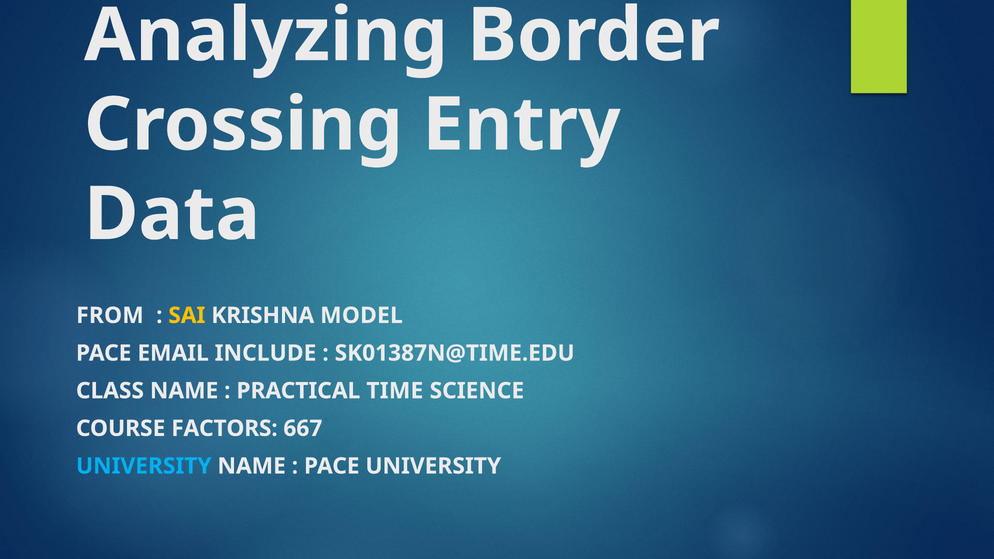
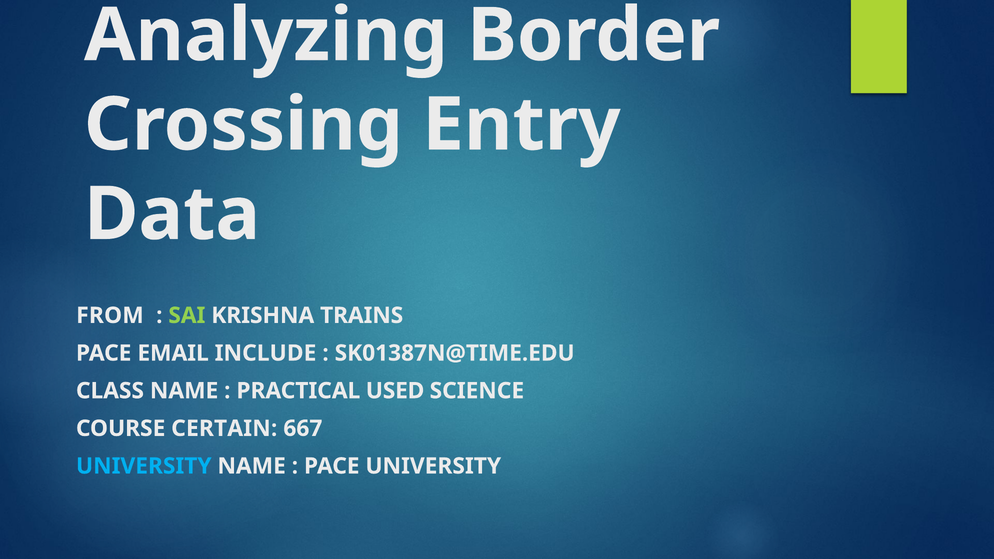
SAI colour: yellow -> light green
MODEL: MODEL -> TRAINS
TIME: TIME -> USED
FACTORS: FACTORS -> CERTAIN
